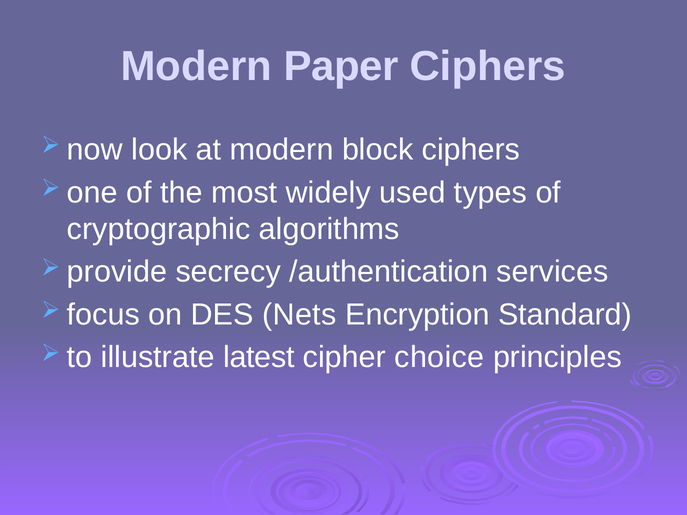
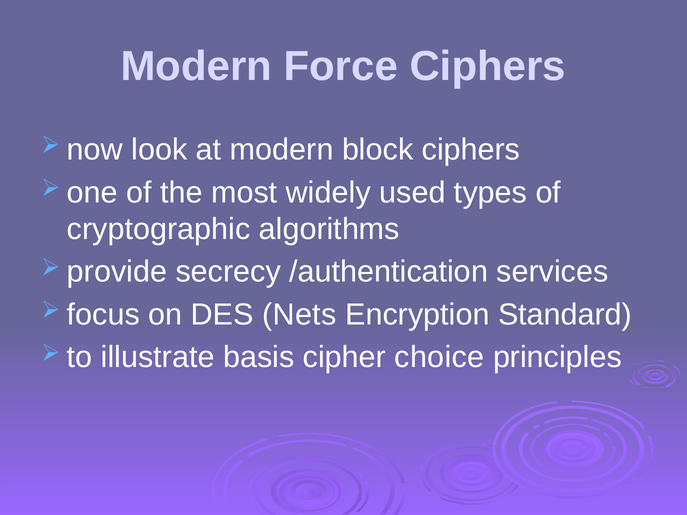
Paper: Paper -> Force
latest: latest -> basis
